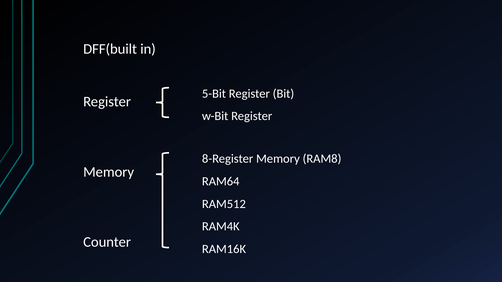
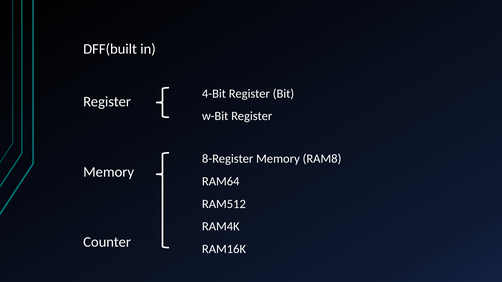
5-Bit: 5-Bit -> 4-Bit
